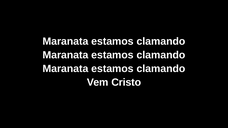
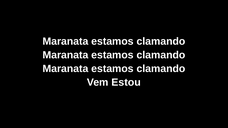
Cristo: Cristo -> Estou
